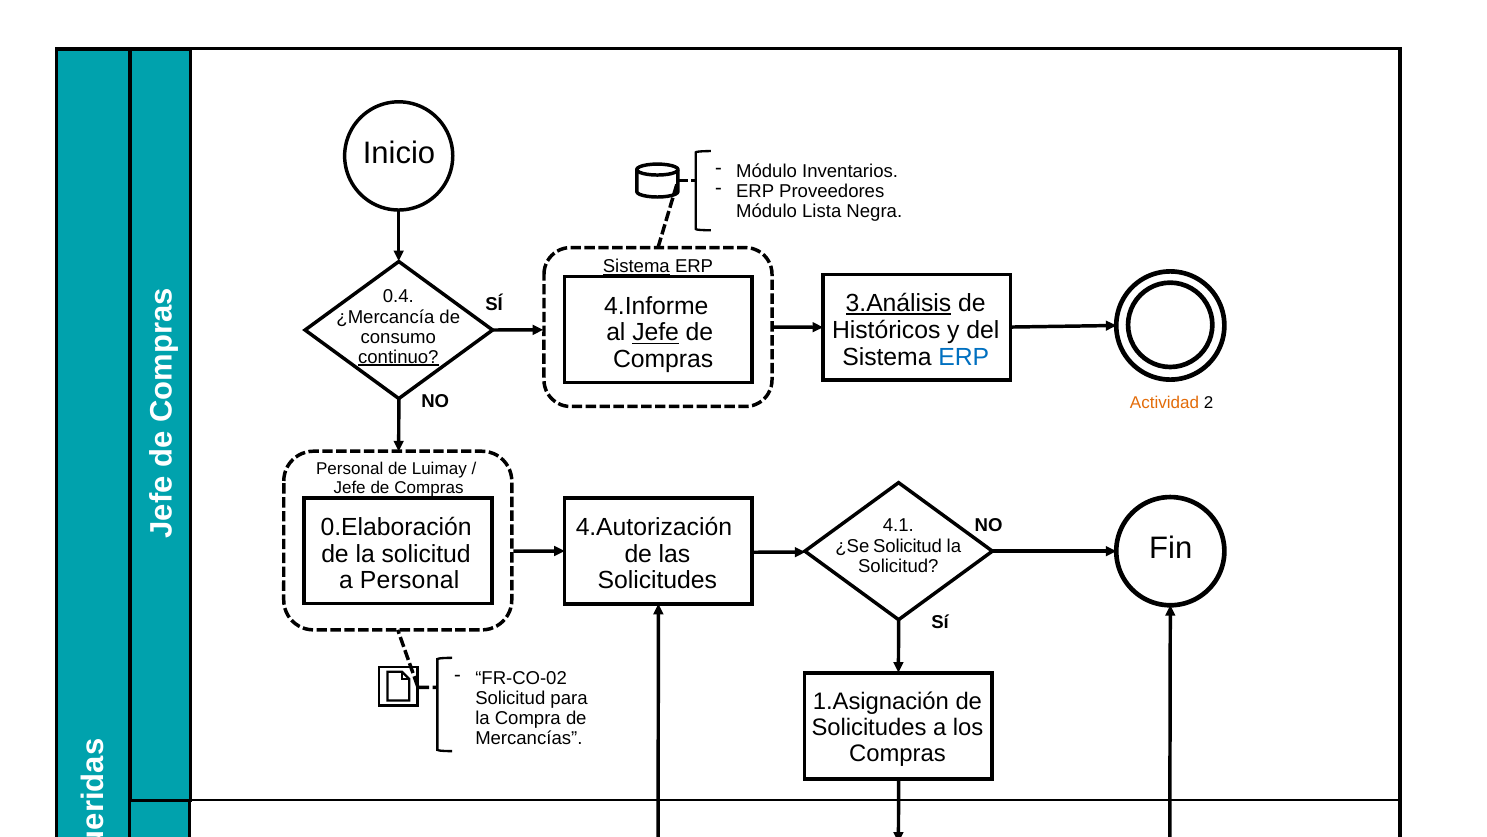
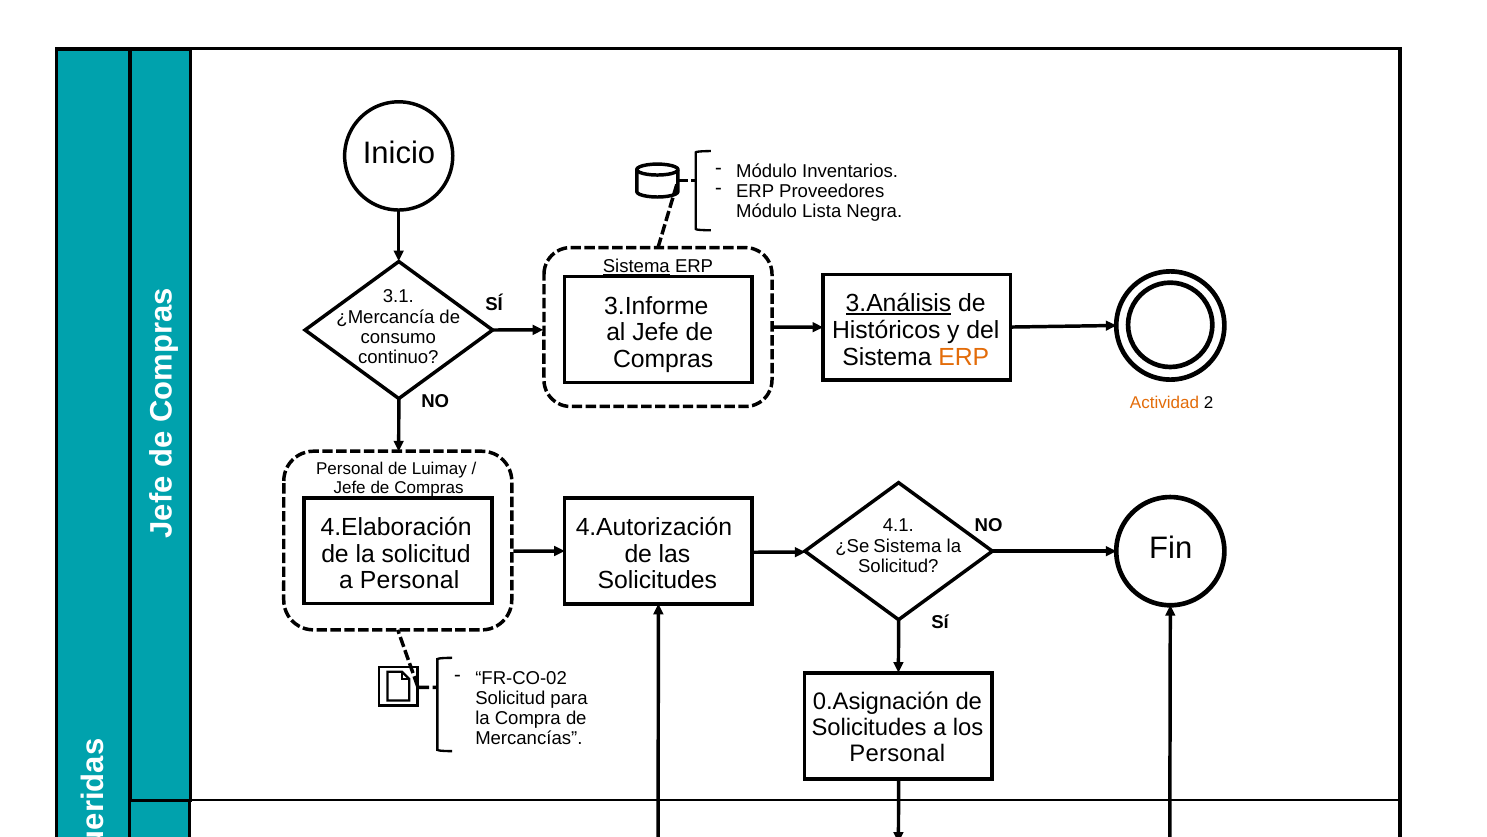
4.Informe: 4.Informe -> 3.Informe
0.4: 0.4 -> 3.1
Jefe at (656, 333) underline: present -> none
ERP at (964, 357) colour: blue -> orange
continuo underline: present -> none
0.Elaboración: 0.Elaboración -> 4.Elaboración
¿Se Solicitud: Solicitud -> Sistema
1.Asignación: 1.Asignación -> 0.Asignación
Compras at (897, 753): Compras -> Personal
